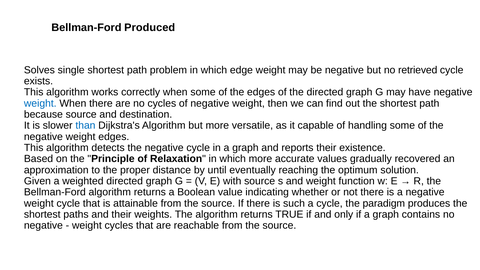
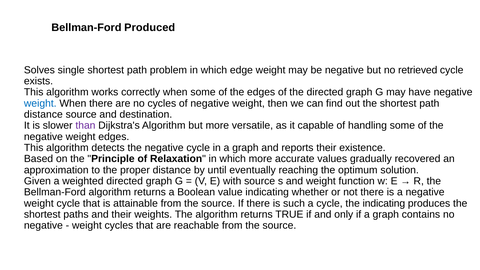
because at (43, 114): because -> distance
than colour: blue -> purple
the paradigm: paradigm -> indicating
